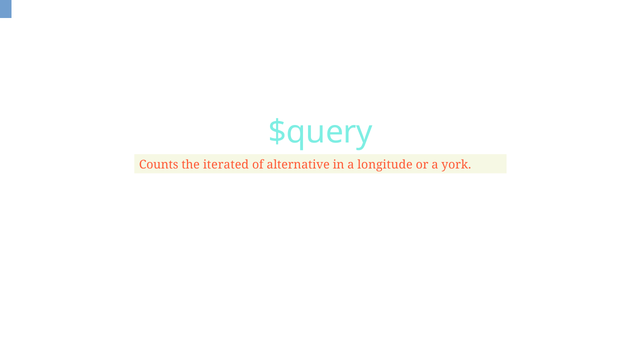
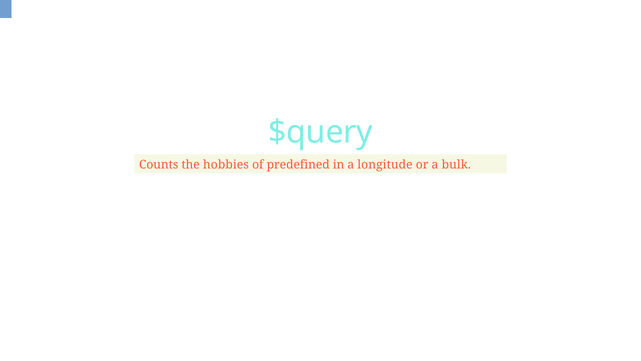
iterated: iterated -> hobbies
alternative: alternative -> predefined
york: york -> bulk
